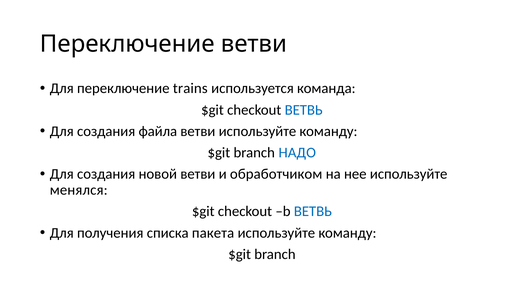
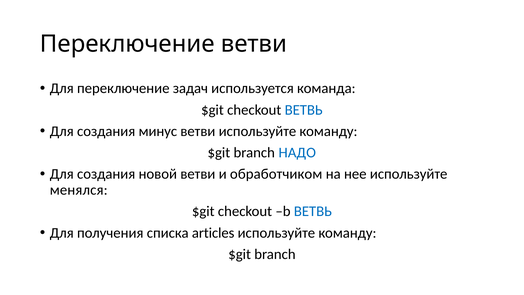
trains: trains -> задач
файла: файла -> минус
пакета: пакета -> articles
